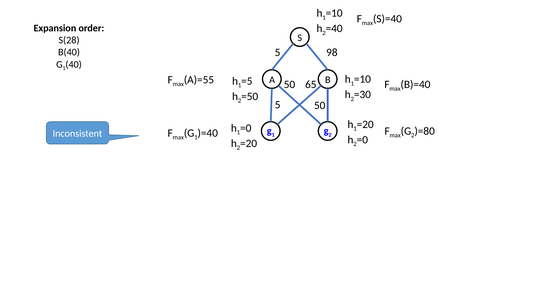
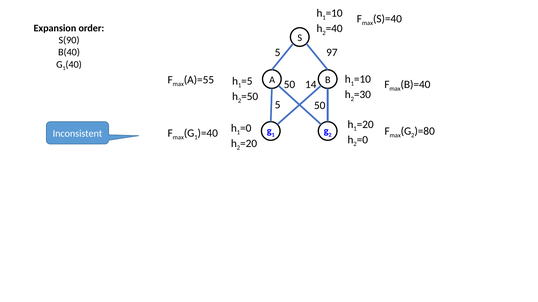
S(28: S(28 -> S(90
98: 98 -> 97
65: 65 -> 14
